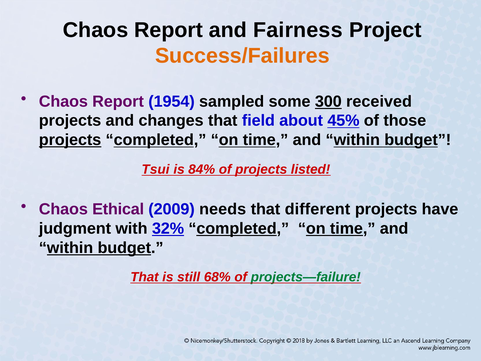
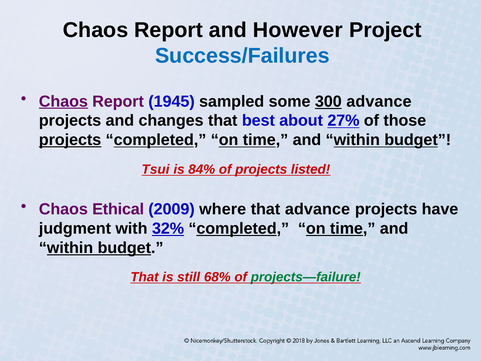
Fairness: Fairness -> However
Success/Failures colour: orange -> blue
Chaos at (63, 101) underline: none -> present
1954: 1954 -> 1945
300 received: received -> advance
field: field -> best
45%: 45% -> 27%
needs: needs -> where
that different: different -> advance
